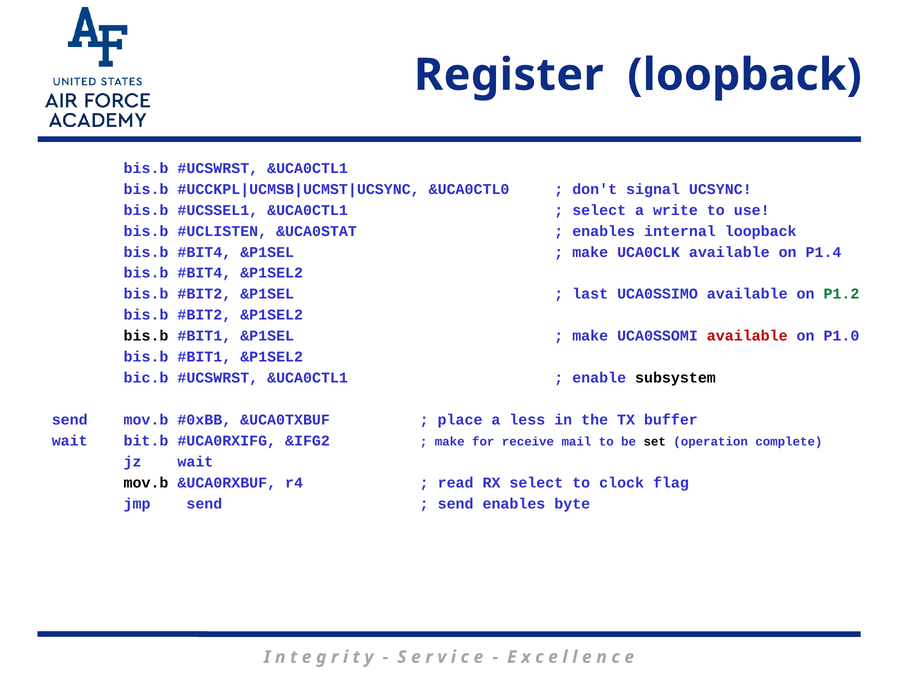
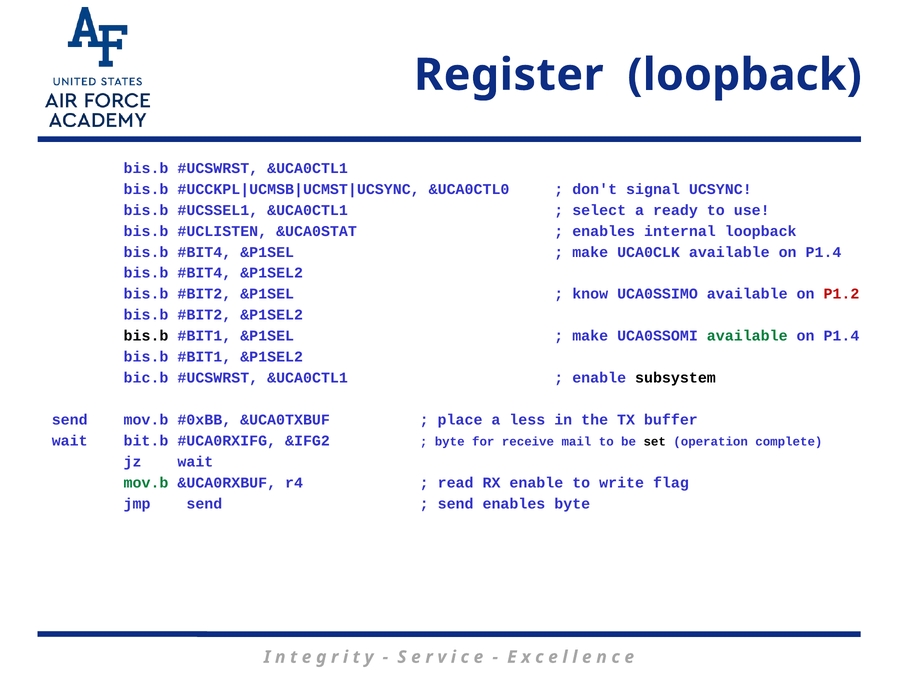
write: write -> ready
last: last -> know
P1.2 colour: green -> red
available at (747, 336) colour: red -> green
P1.0 at (841, 336): P1.0 -> P1.4
make at (450, 441): make -> byte
mov.b at (146, 482) colour: black -> green
RX select: select -> enable
clock: clock -> write
